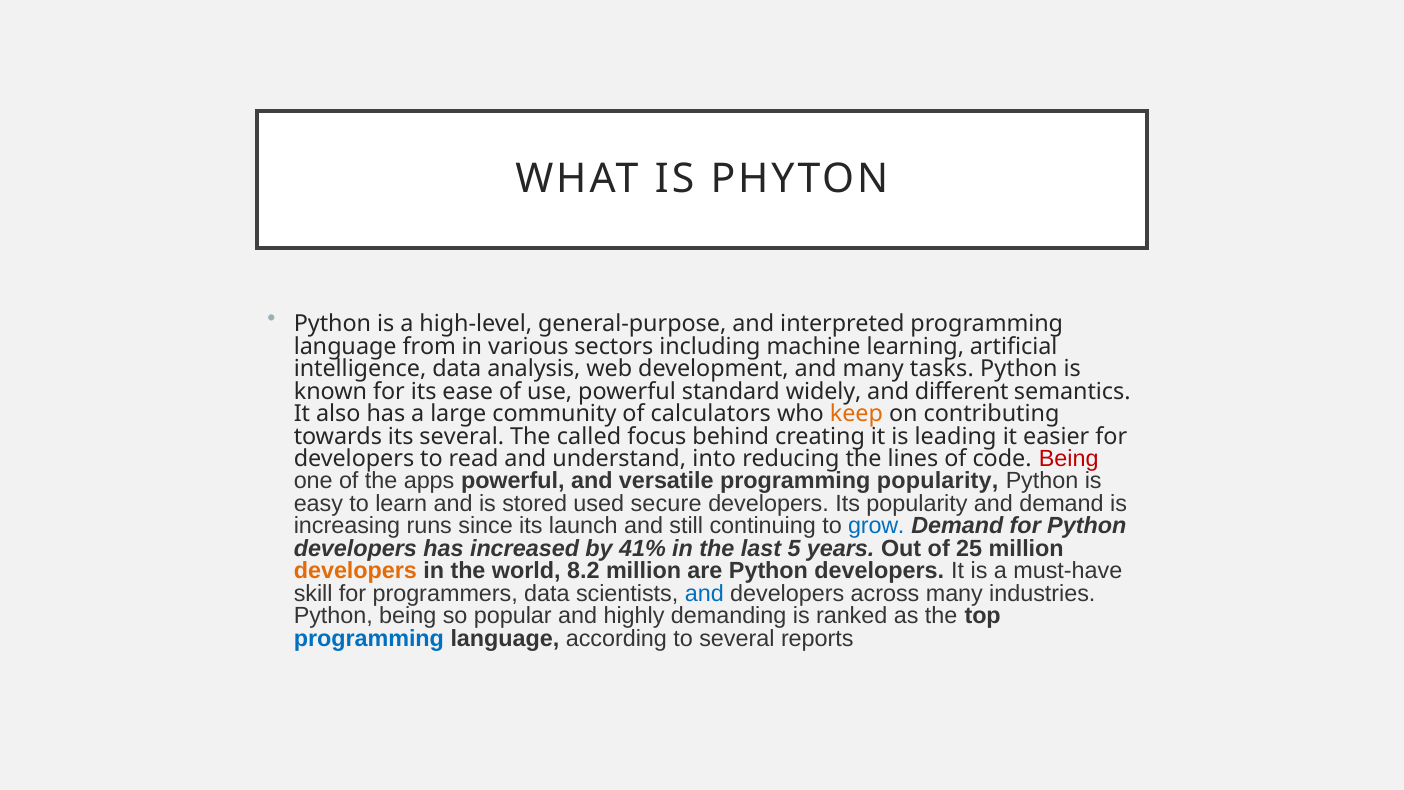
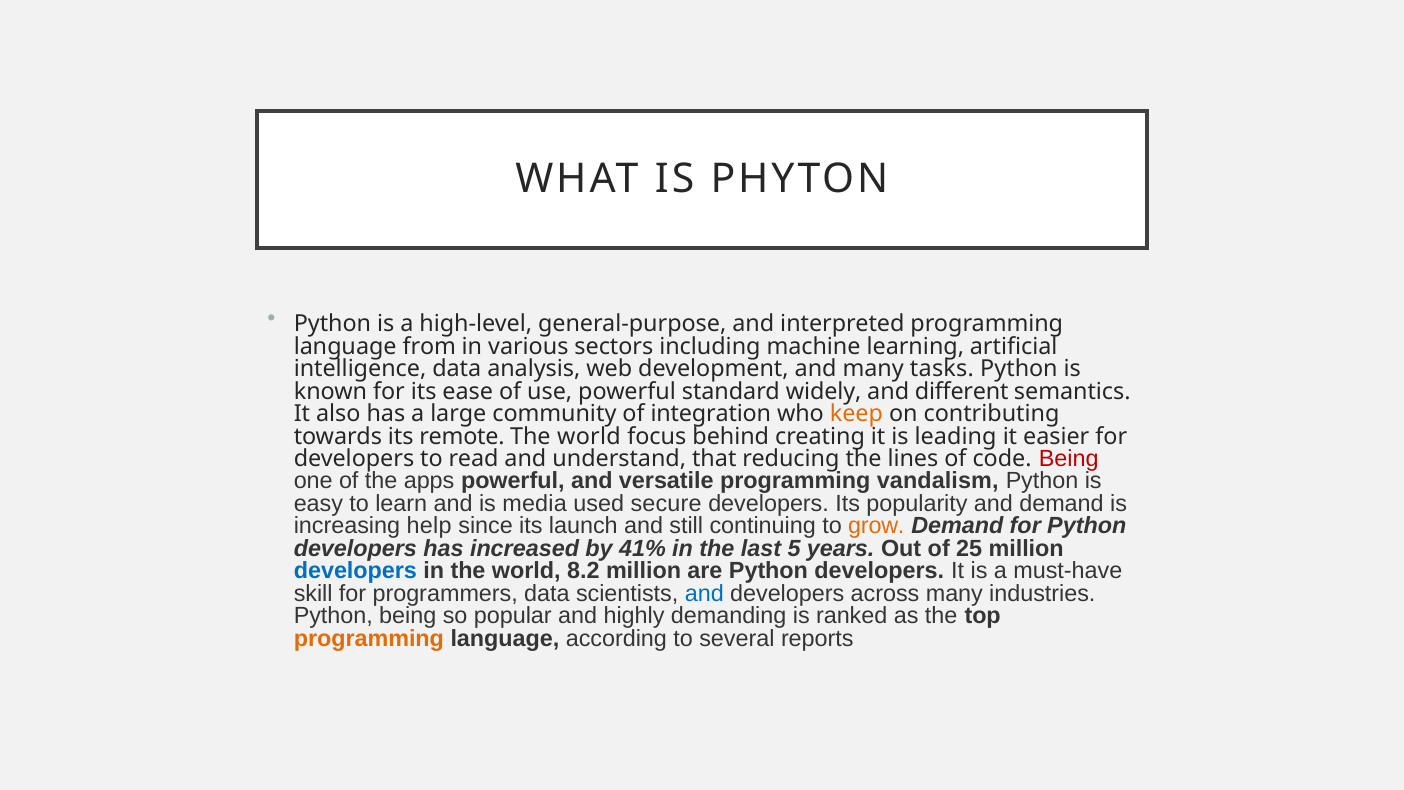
calculators: calculators -> integration
its several: several -> remote
called at (589, 436): called -> world
into: into -> that
programming popularity: popularity -> vandalism
stored: stored -> media
runs: runs -> help
grow colour: blue -> orange
developers at (355, 571) colour: orange -> blue
programming at (369, 638) colour: blue -> orange
